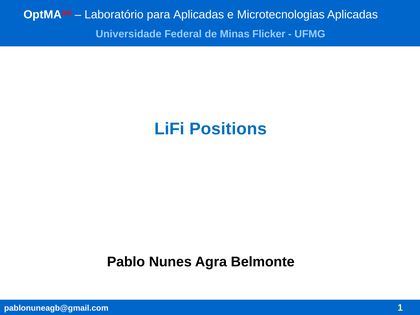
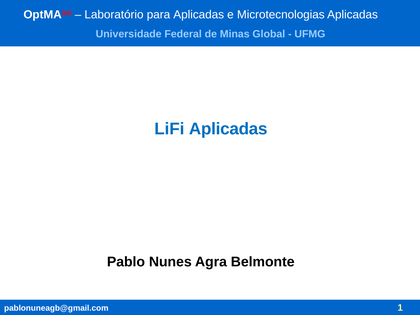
Flicker: Flicker -> Global
LiFi Positions: Positions -> Aplicadas
